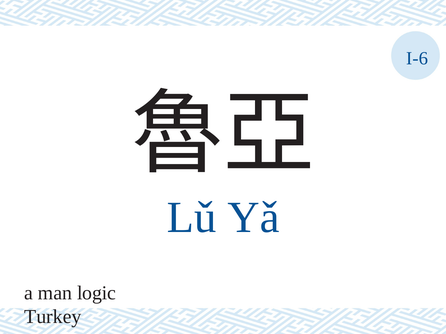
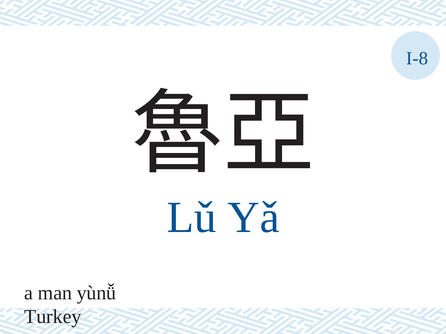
I-6: I-6 -> I-8
logic: logic -> yùnǚ
